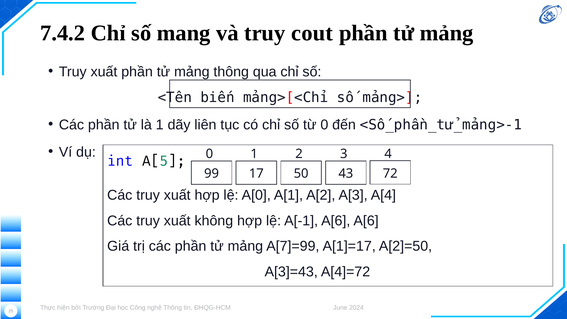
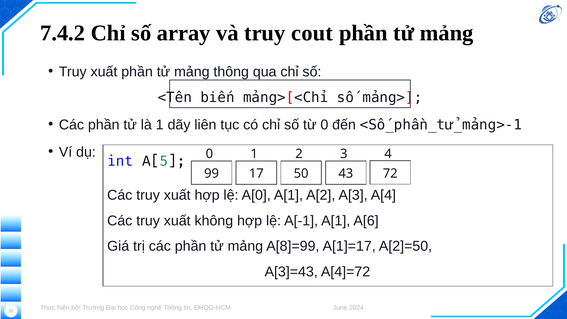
mang: mang -> array
A[-1 A[6: A[6 -> A[1
A[7]=99: A[7]=99 -> A[8]=99
